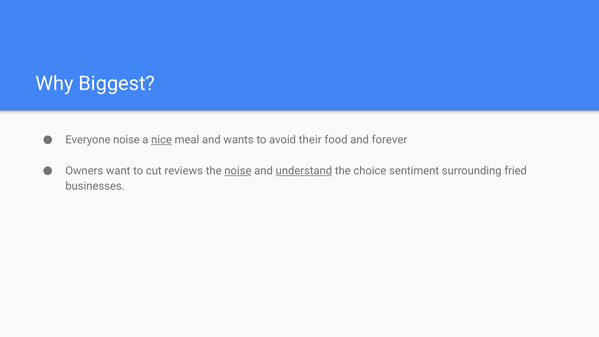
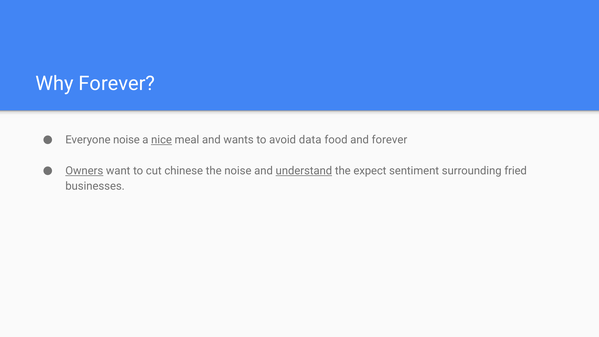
Why Biggest: Biggest -> Forever
their: their -> data
Owners underline: none -> present
reviews: reviews -> chinese
noise at (238, 171) underline: present -> none
choice: choice -> expect
